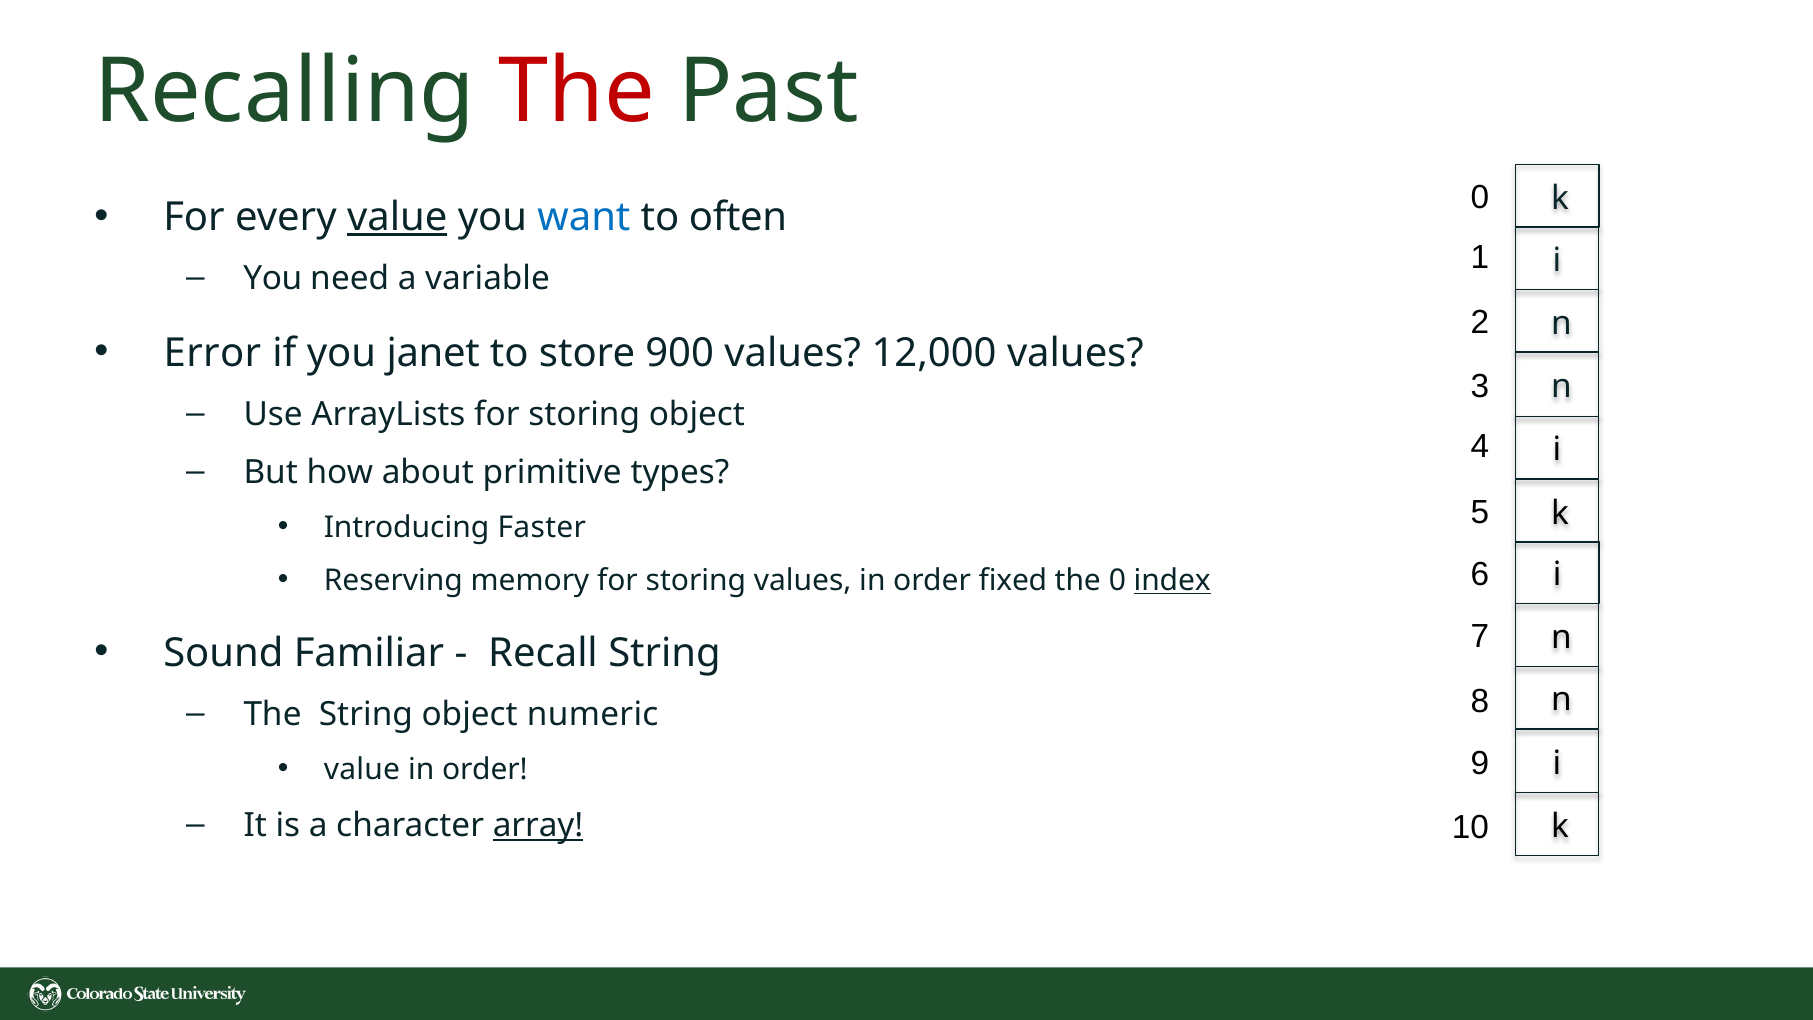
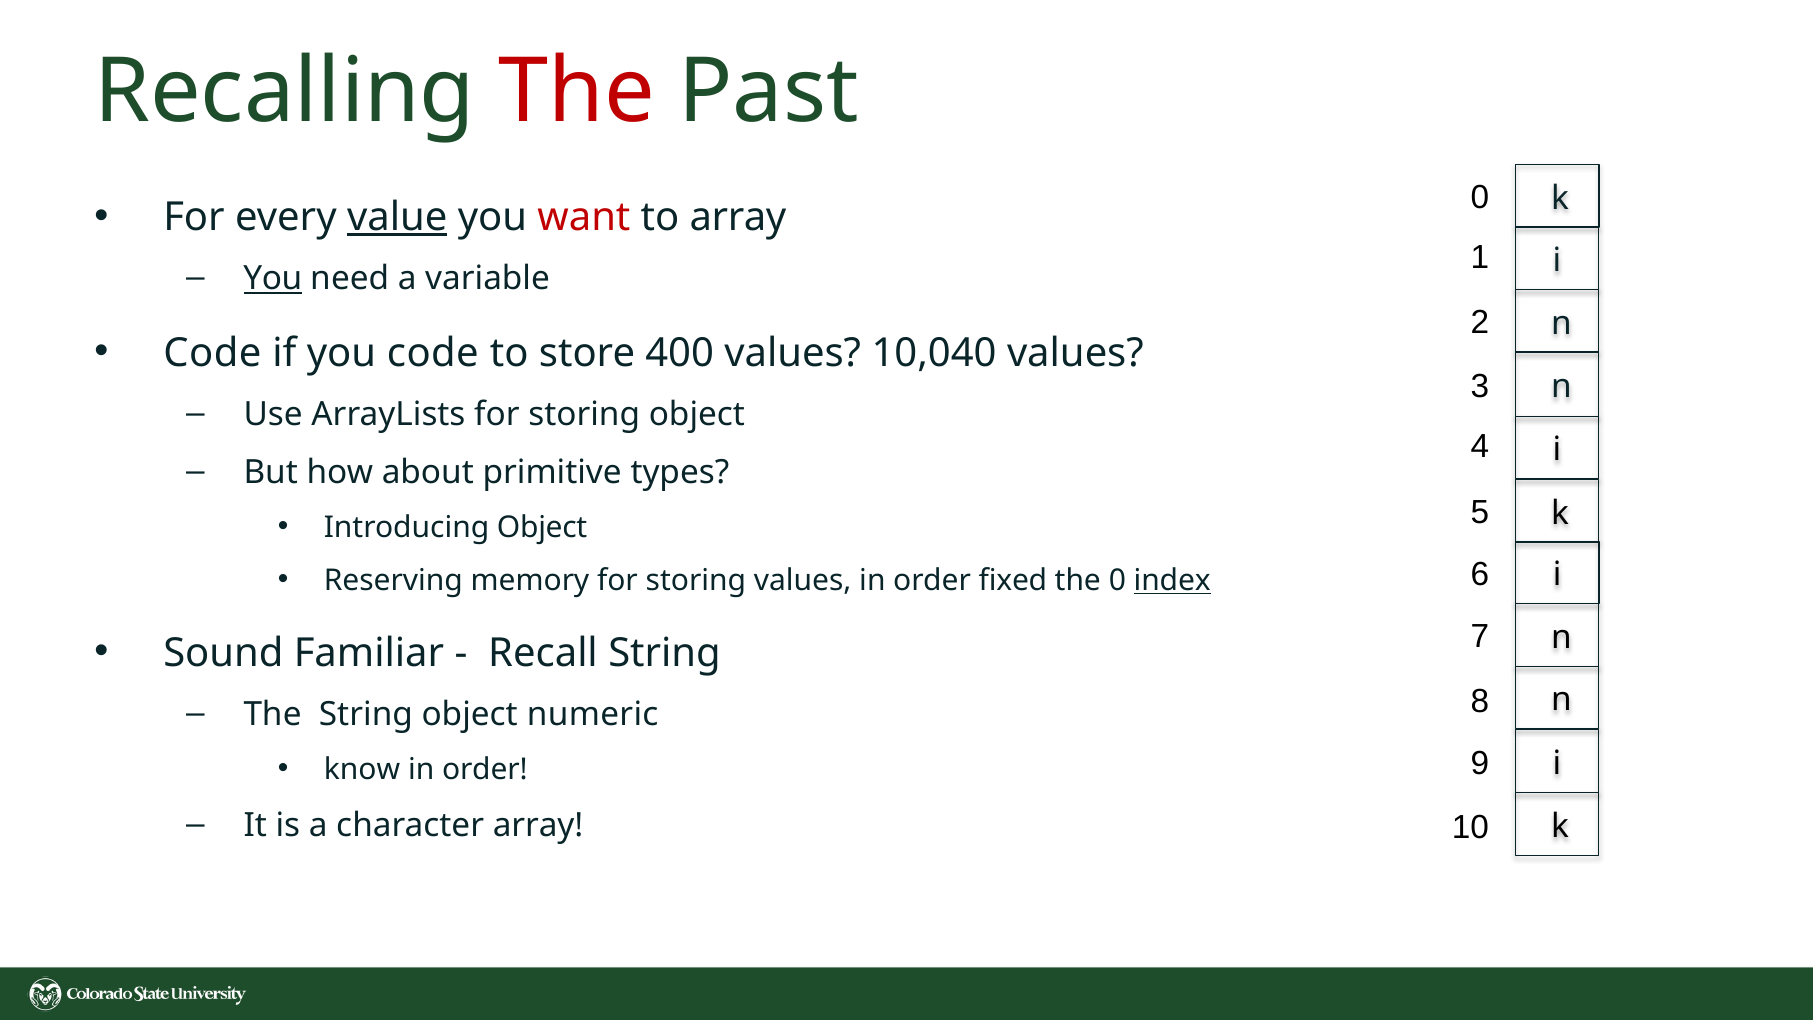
want colour: blue -> red
to often: often -> array
You at (273, 279) underline: none -> present
Error at (212, 353): Error -> Code
you janet: janet -> code
900: 900 -> 400
12,000: 12,000 -> 10,040
Introducing Faster: Faster -> Object
value at (362, 769): value -> know
array at (538, 825) underline: present -> none
